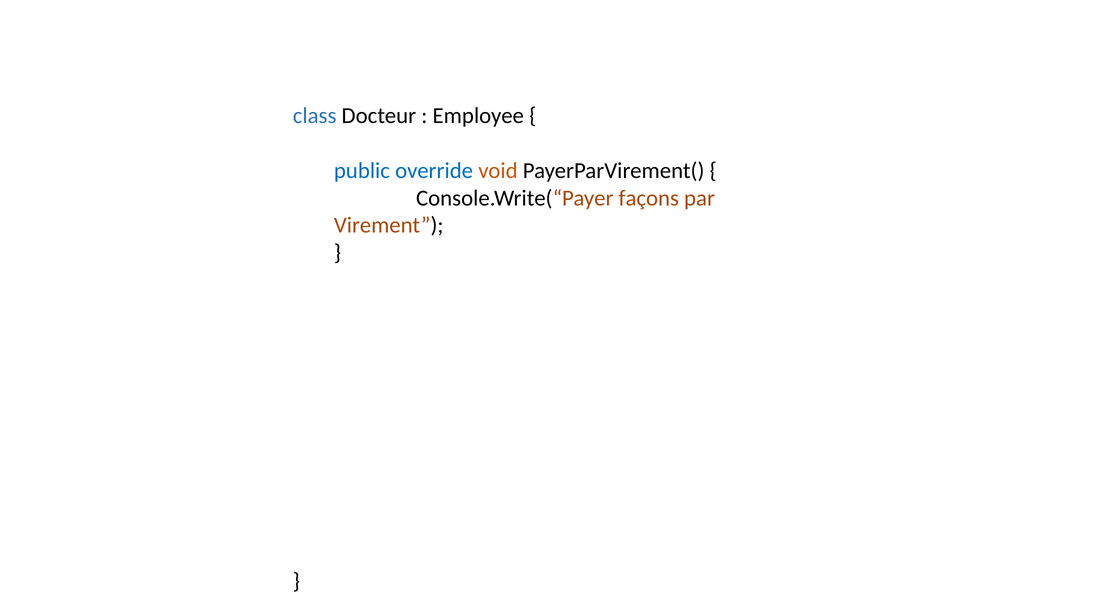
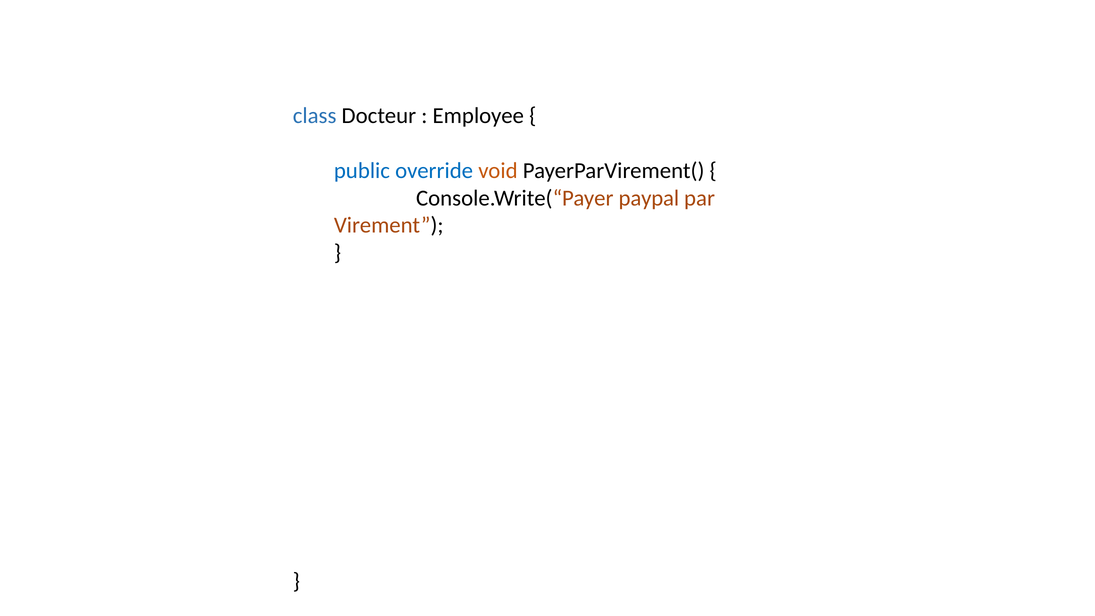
Console.Write(“Payer façons: façons -> paypal
